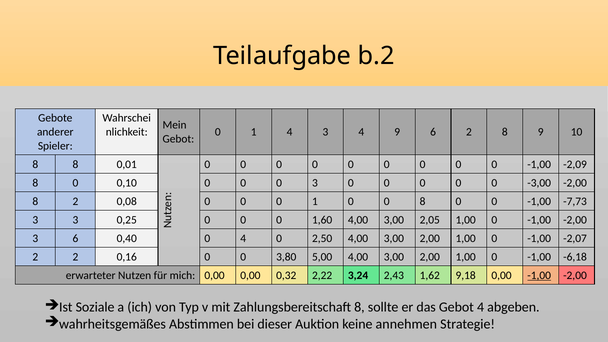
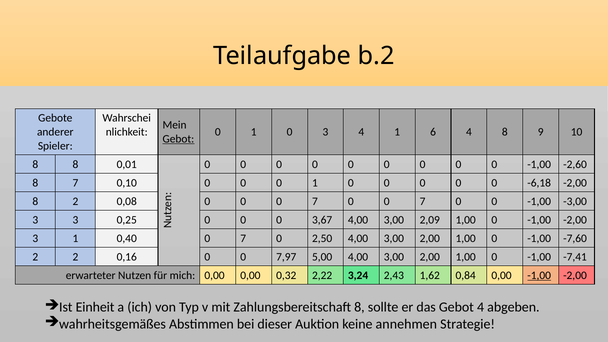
4 at (290, 132): 4 -> 0
4 9: 9 -> 1
6 2: 2 -> 4
Gebot at (178, 139) underline: none -> present
-2,09: -2,09 -> -2,60
0 at (75, 183): 0 -> 7
0 0 3: 3 -> 1
-3,00: -3,00 -> -6,18
0 0 0 1: 1 -> 7
8 at (423, 201): 8 -> 7
-7,73: -7,73 -> -3,00
1,60: 1,60 -> 3,67
2,05: 2,05 -> 2,09
3 6: 6 -> 1
0,40 0 4: 4 -> 7
-2,07: -2,07 -> -7,60
3,80: 3,80 -> 7,97
-6,18: -6,18 -> -7,41
9,18: 9,18 -> 0,84
Soziale: Soziale -> Einheit
